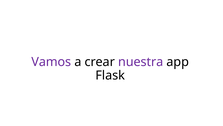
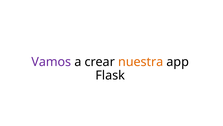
nuestra colour: purple -> orange
